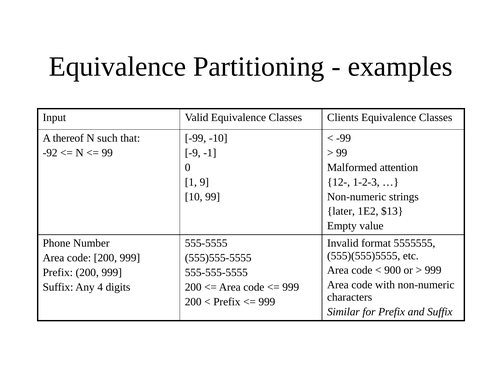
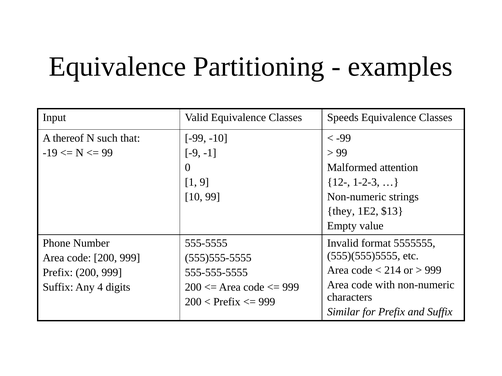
Clients: Clients -> Speeds
-92: -92 -> -19
later: later -> they
900: 900 -> 214
